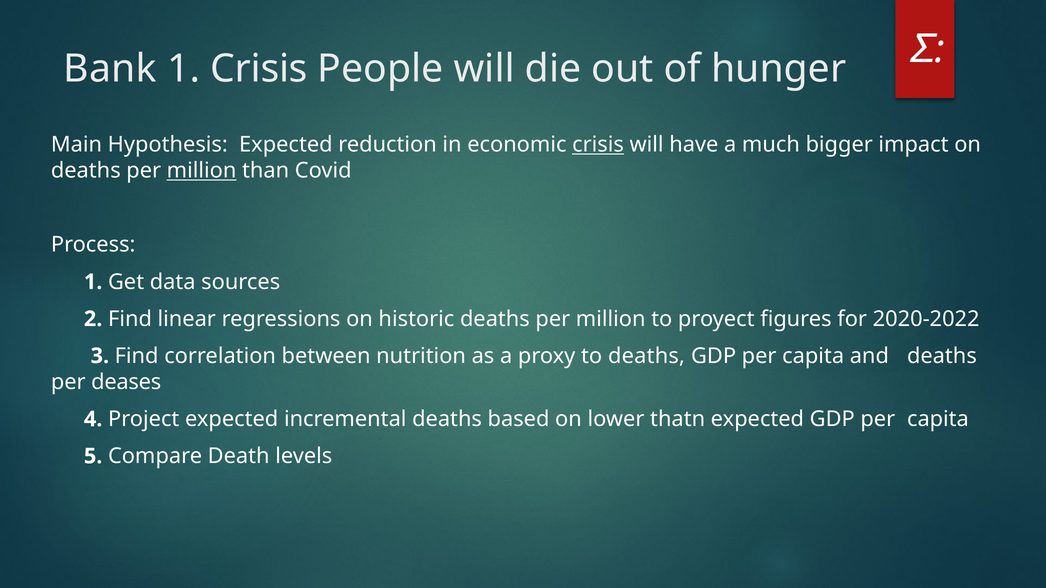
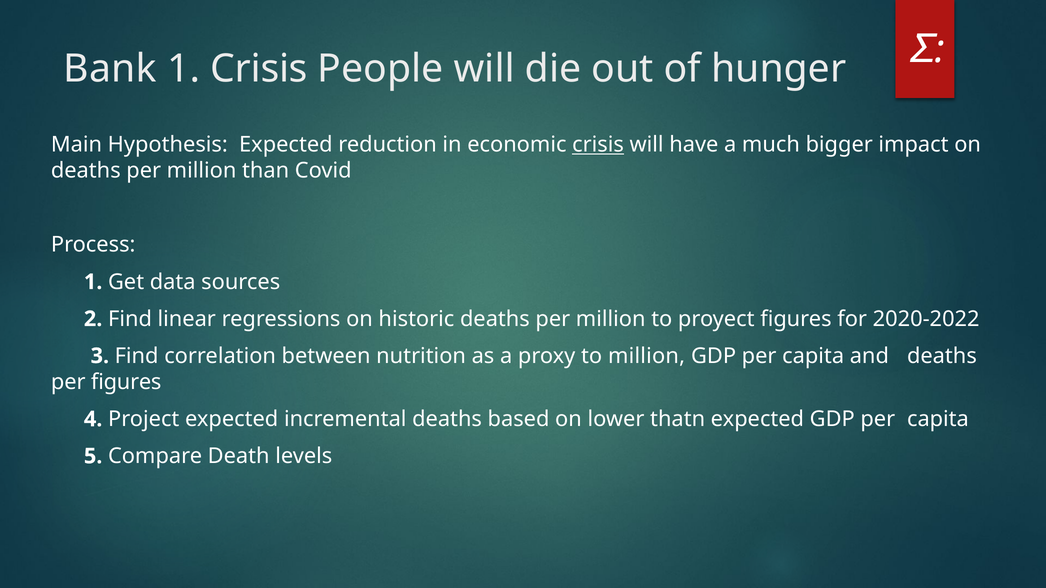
million at (202, 171) underline: present -> none
to deaths: deaths -> million
per deases: deases -> figures
